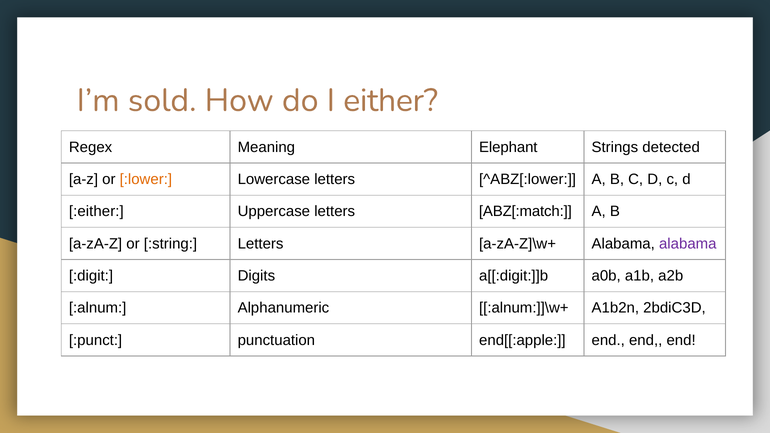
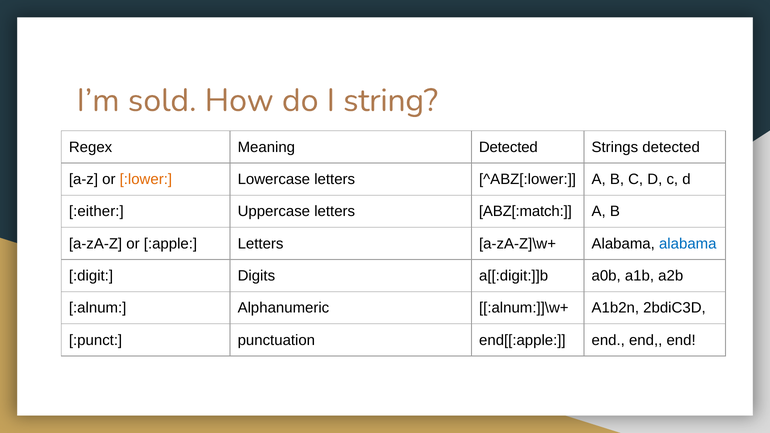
either: either -> string
Meaning Elephant: Elephant -> Detected
:string: :string -> :apple
alabama at (688, 244) colour: purple -> blue
